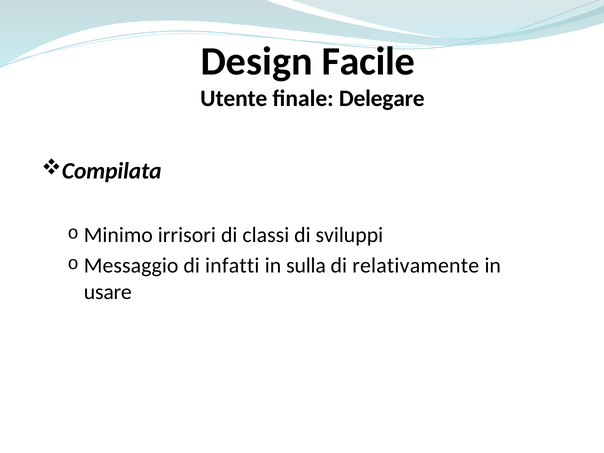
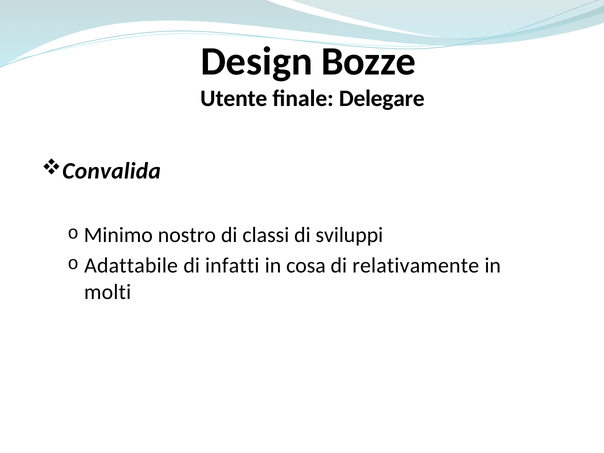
Facile: Facile -> Bozze
Compilata: Compilata -> Convalida
irrisori: irrisori -> nostro
Messaggio: Messaggio -> Adattabile
sulla: sulla -> cosa
usare: usare -> molti
